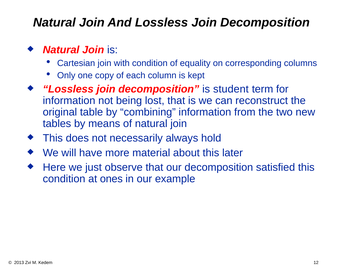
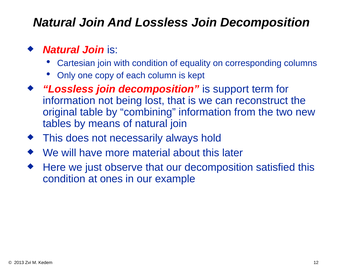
student: student -> support
